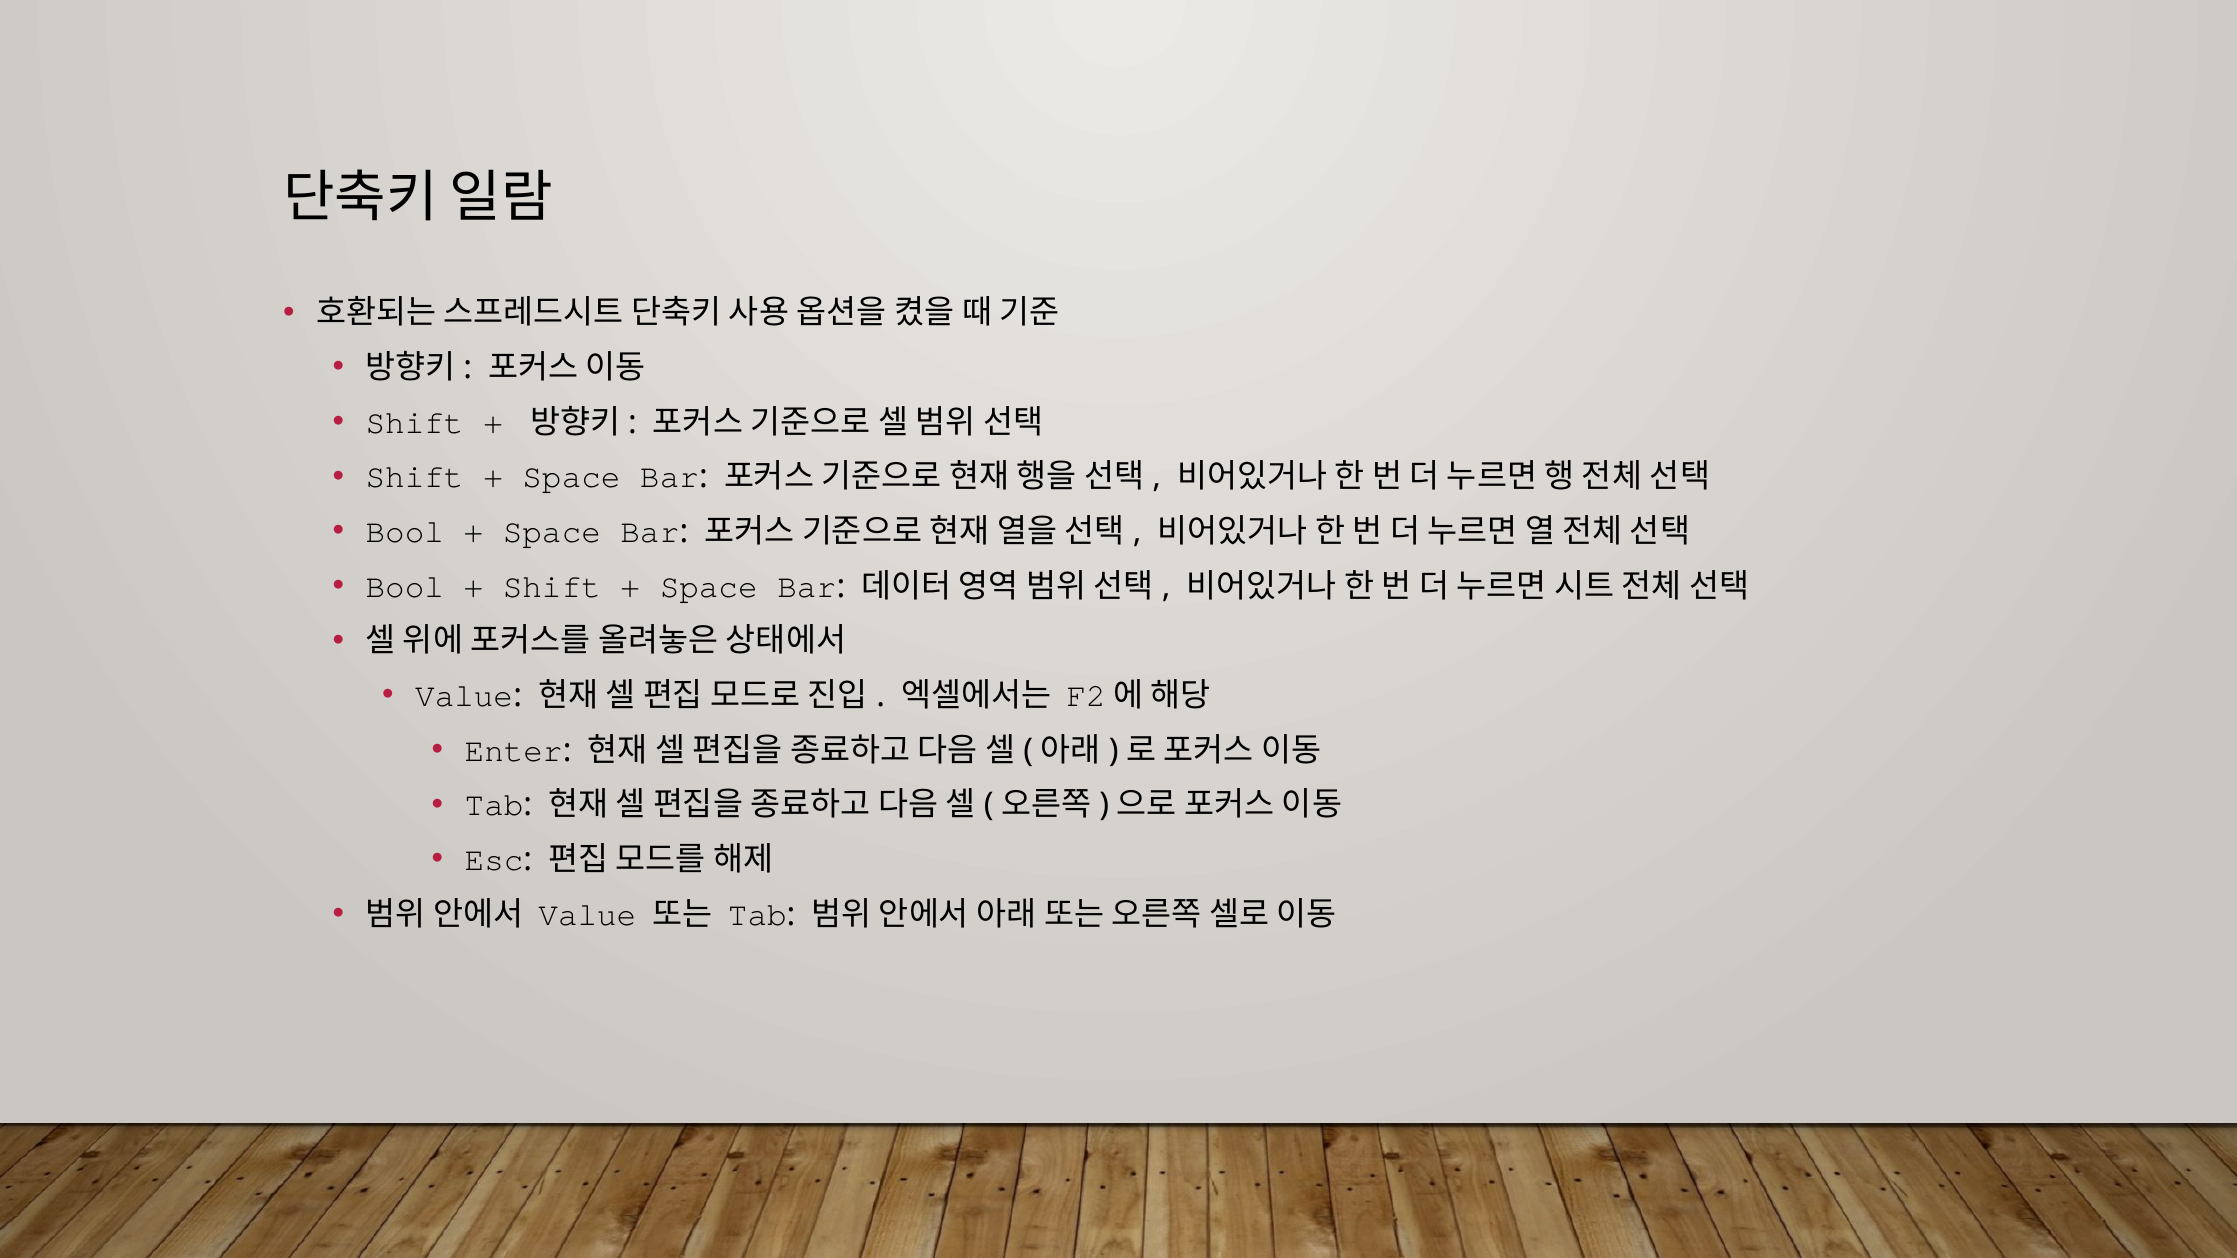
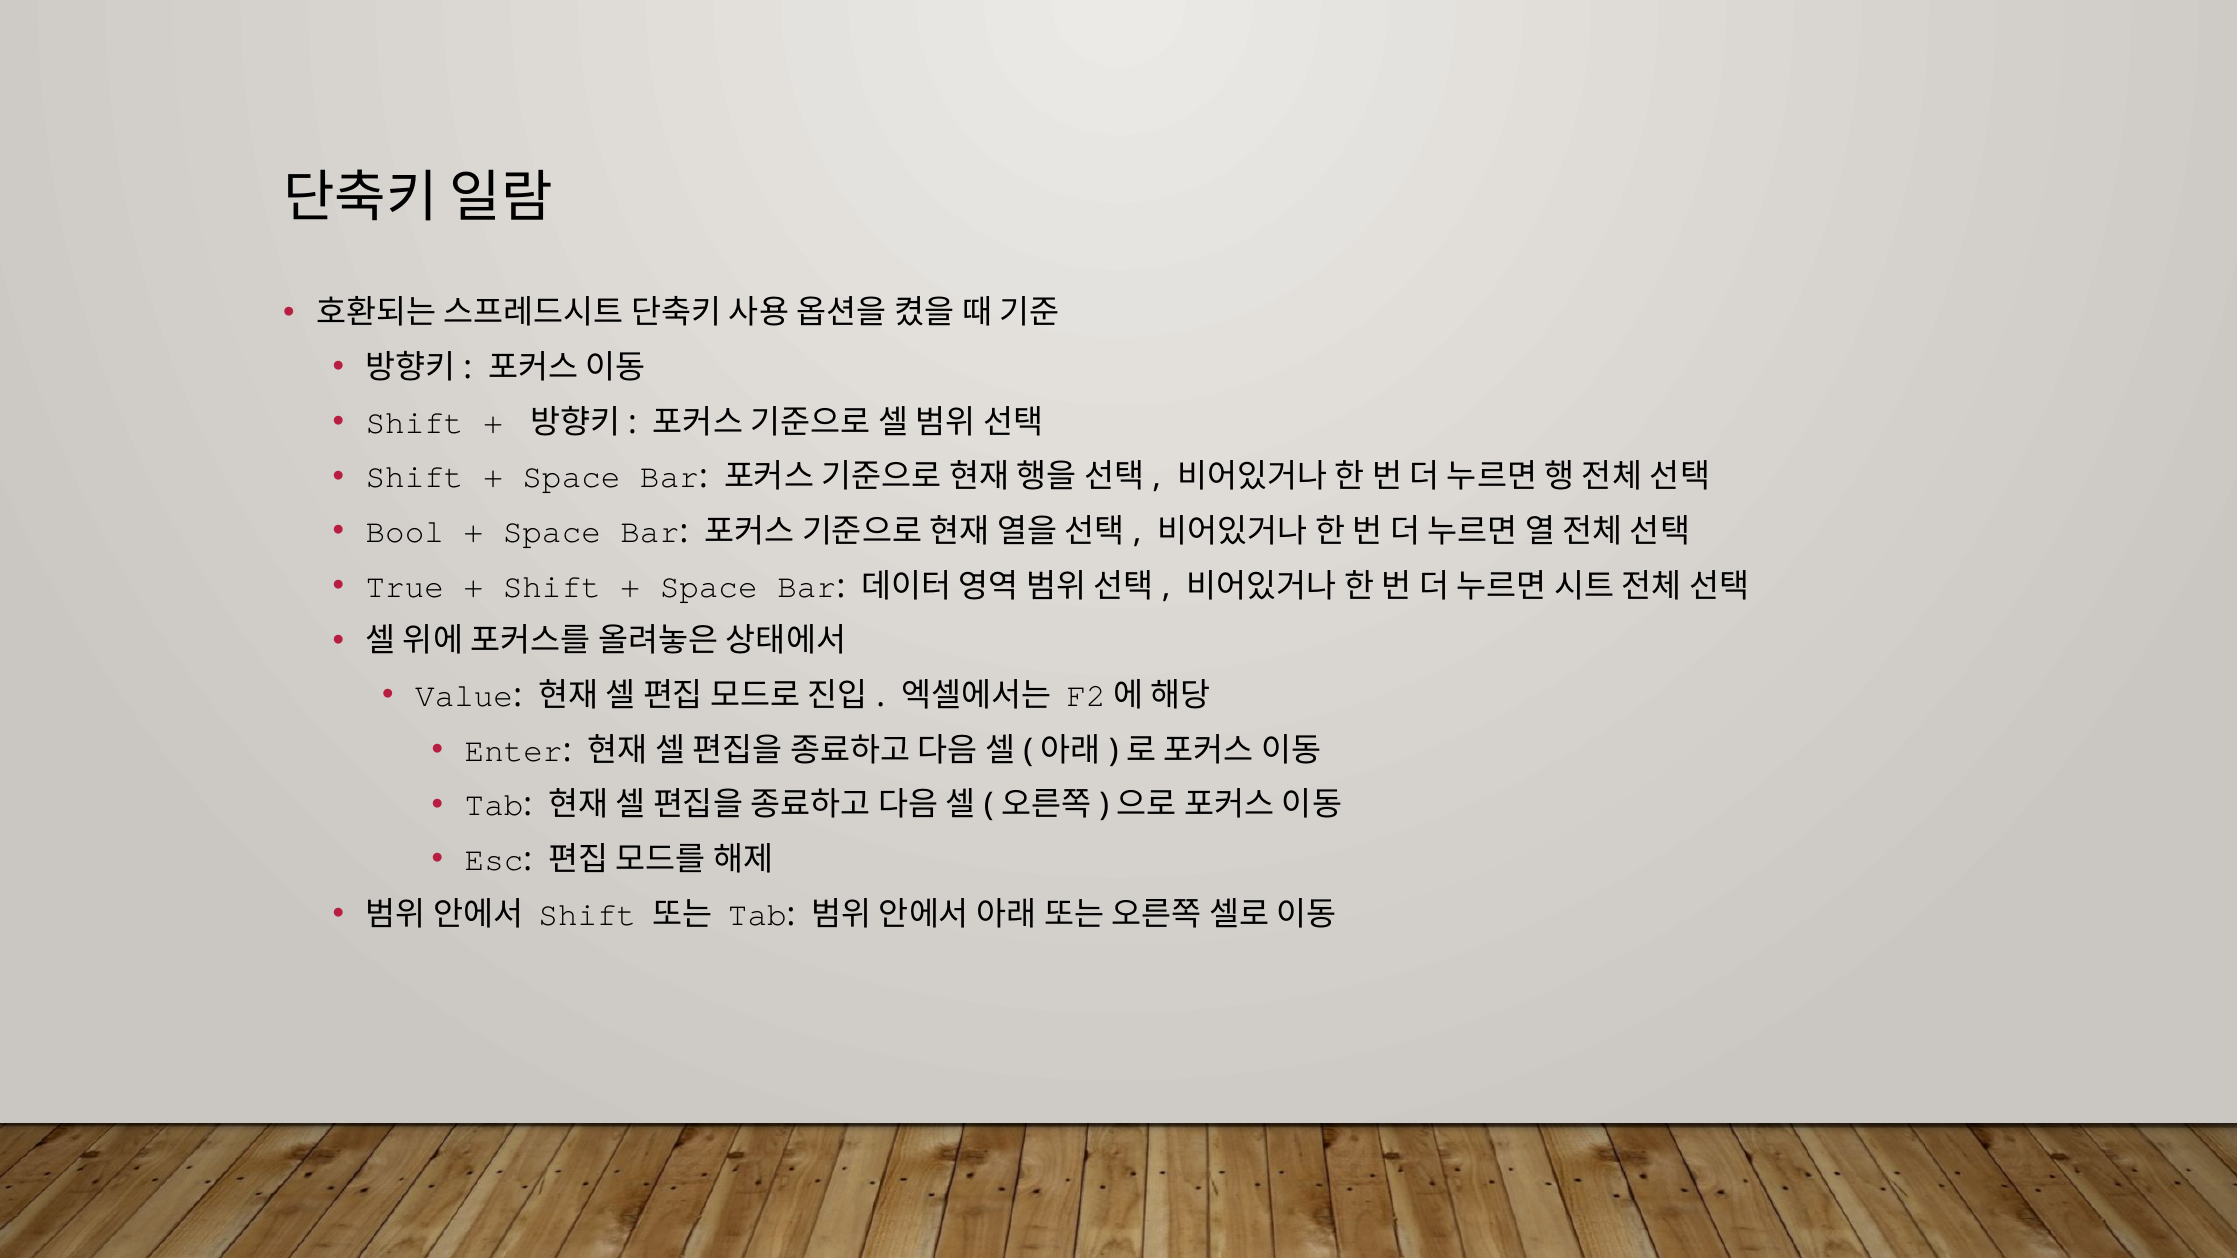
Bool at (405, 587): Bool -> True
Value at (587, 915): Value -> Shift
